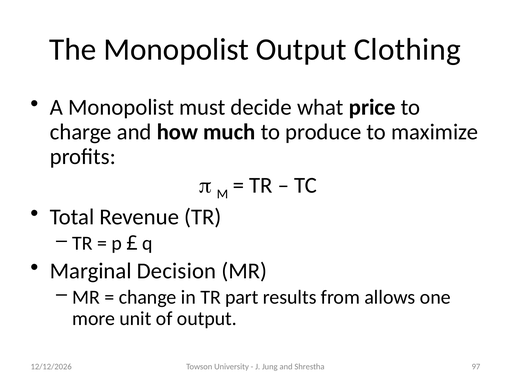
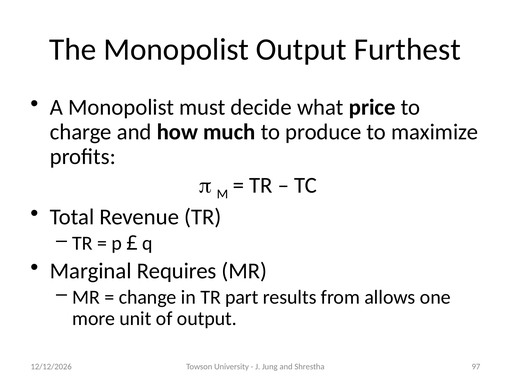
Clothing: Clothing -> Furthest
Decision: Decision -> Requires
